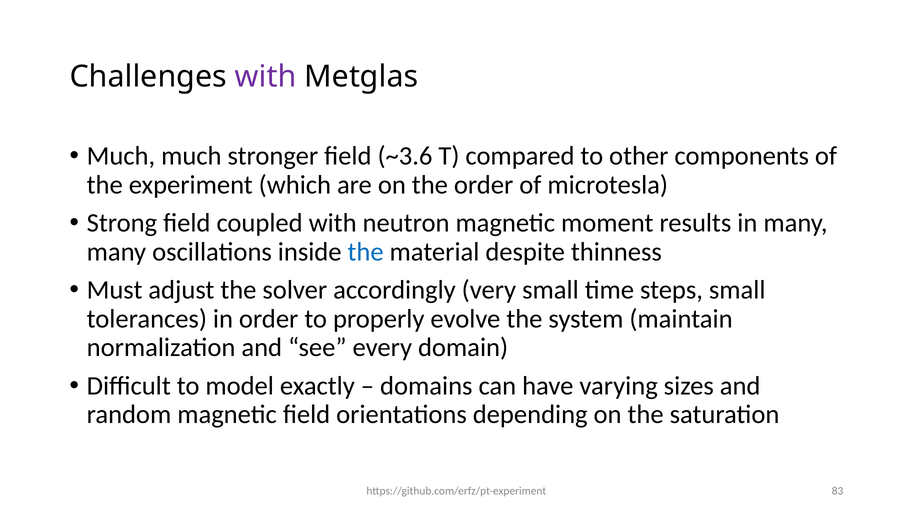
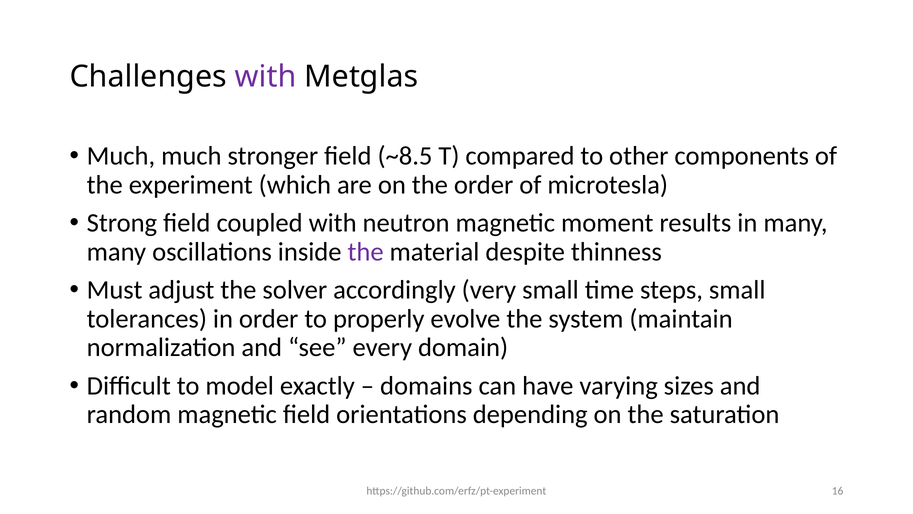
~3.6: ~3.6 -> ~8.5
the at (366, 252) colour: blue -> purple
83: 83 -> 16
